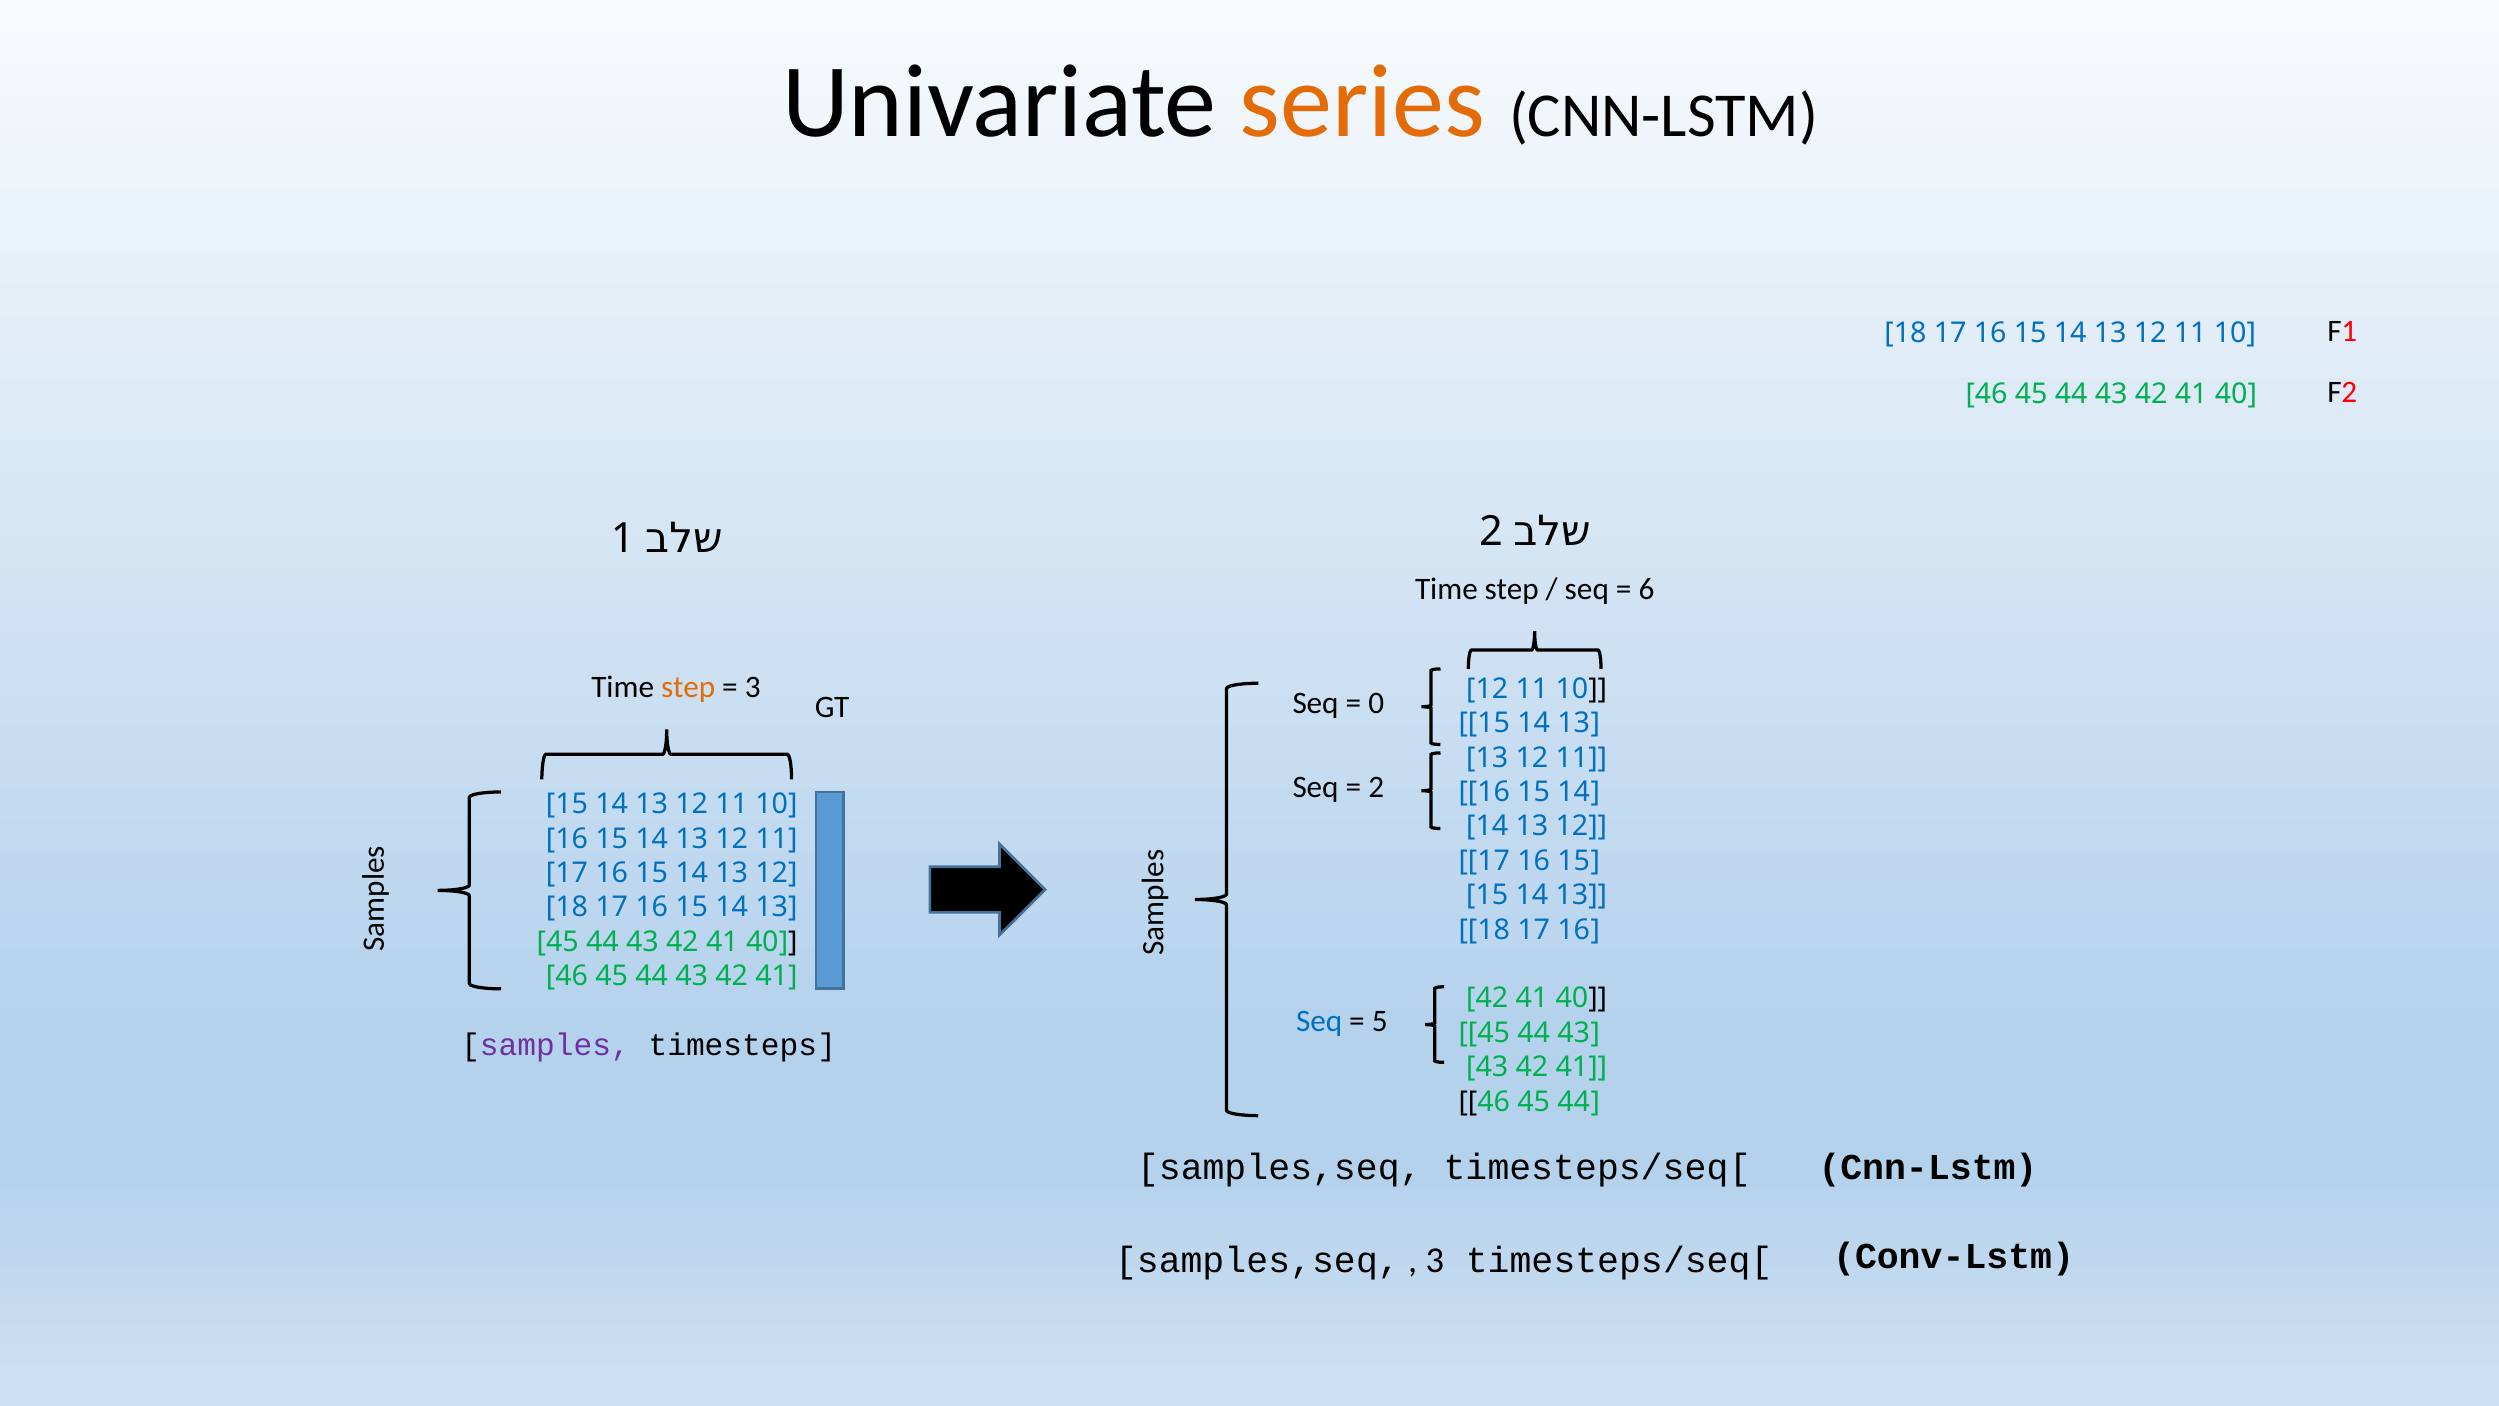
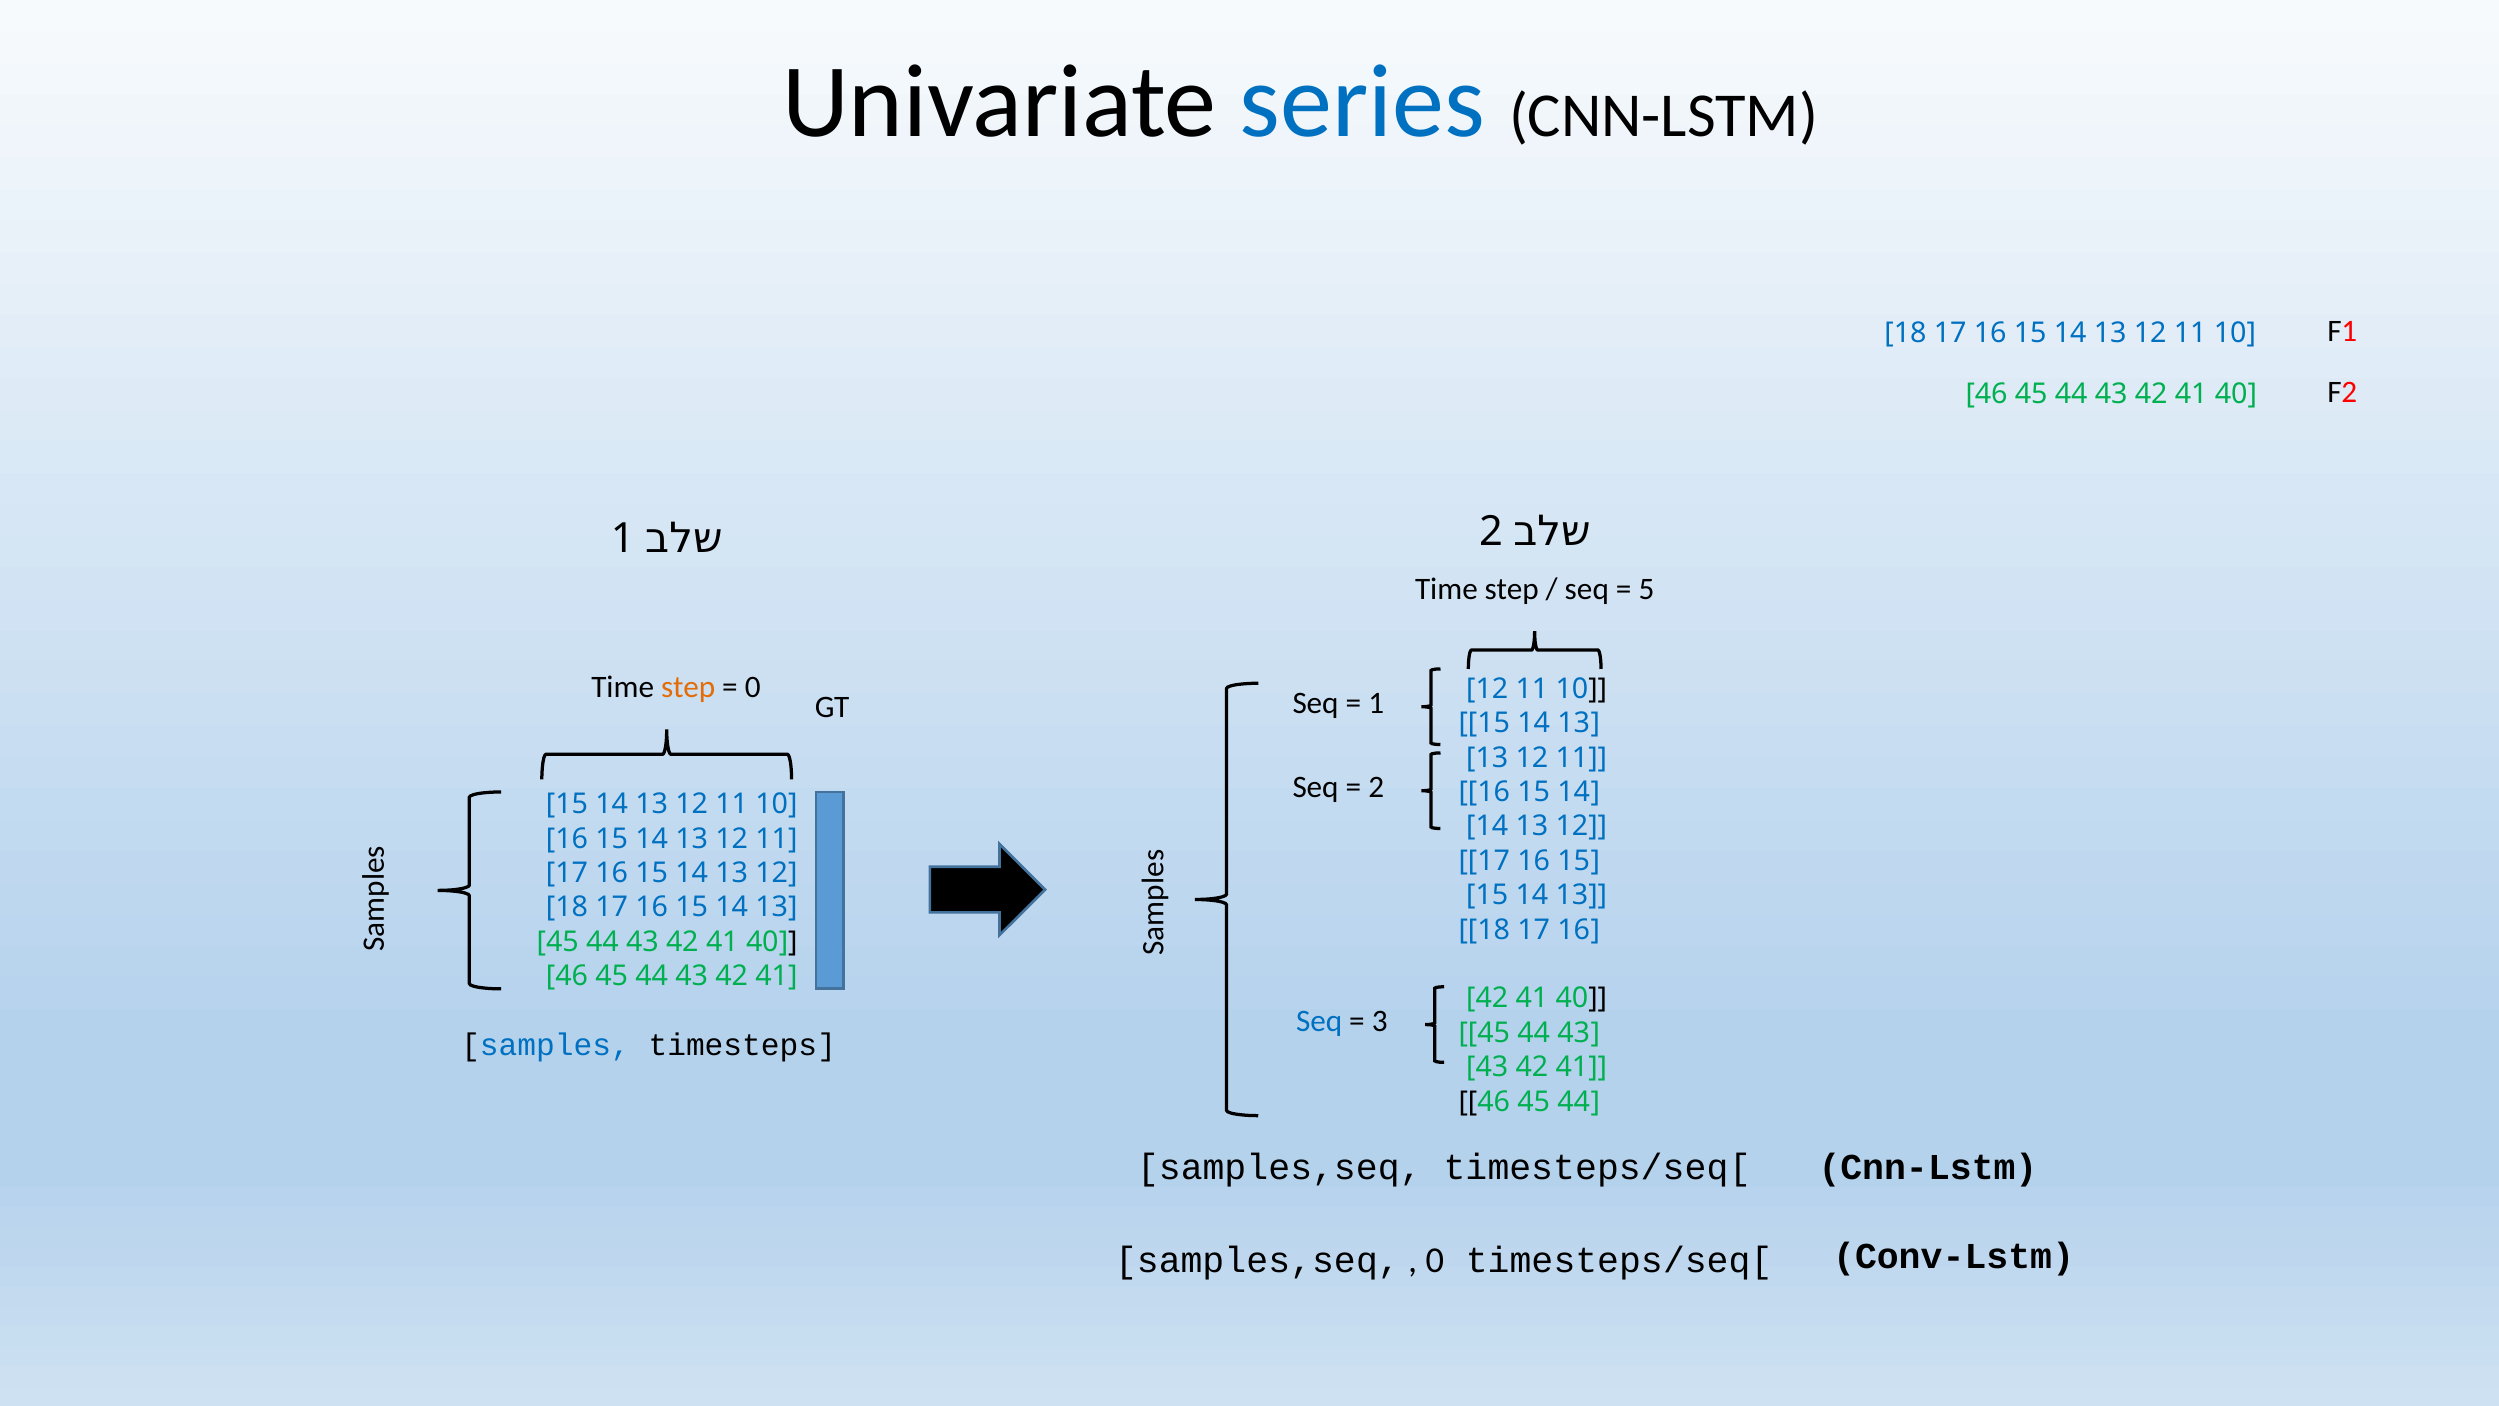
series colour: orange -> blue
6: 6 -> 5
3 at (753, 687): 3 -> 0
0 at (1376, 703): 0 -> 1
5: 5 -> 3
samples colour: purple -> blue
3 at (1435, 1261): 3 -> 0
